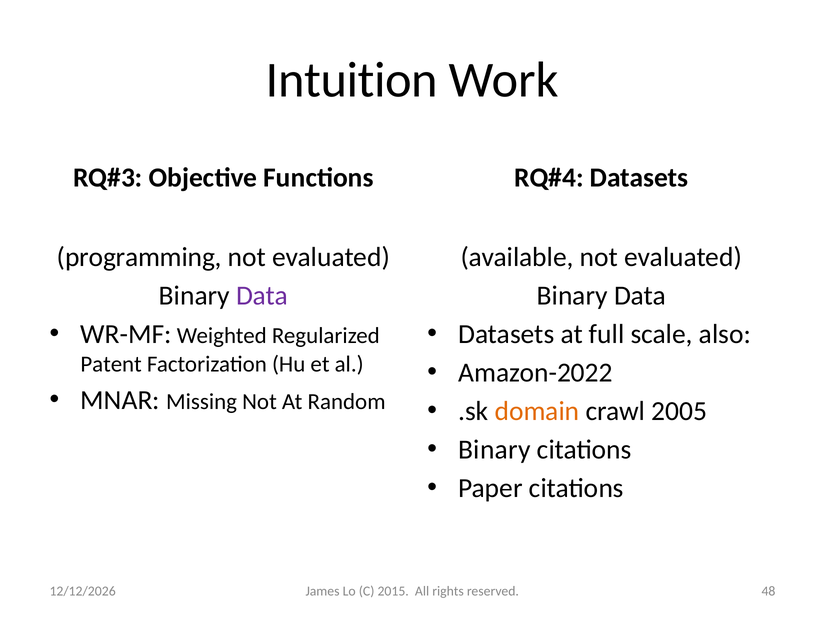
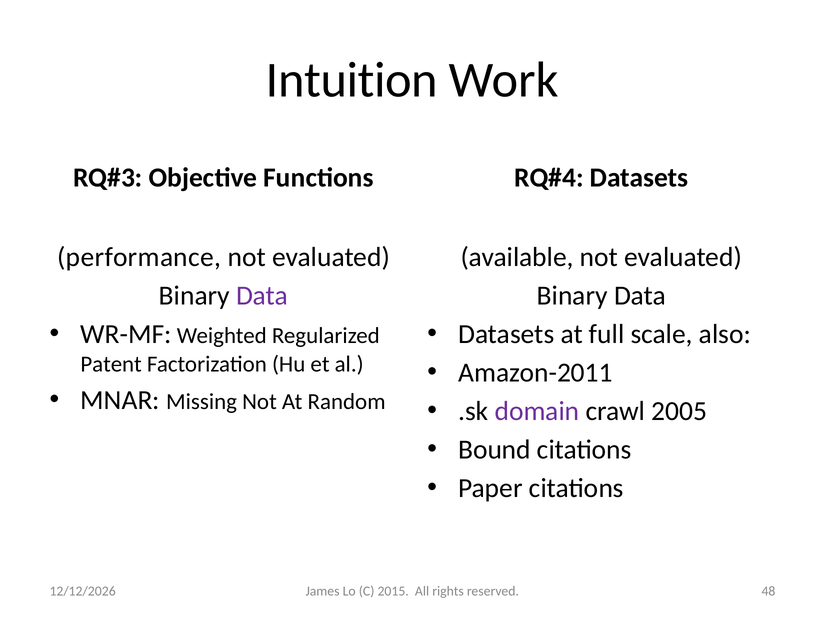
programming: programming -> performance
Amazon-2022: Amazon-2022 -> Amazon-2011
domain colour: orange -> purple
Binary at (494, 450): Binary -> Bound
